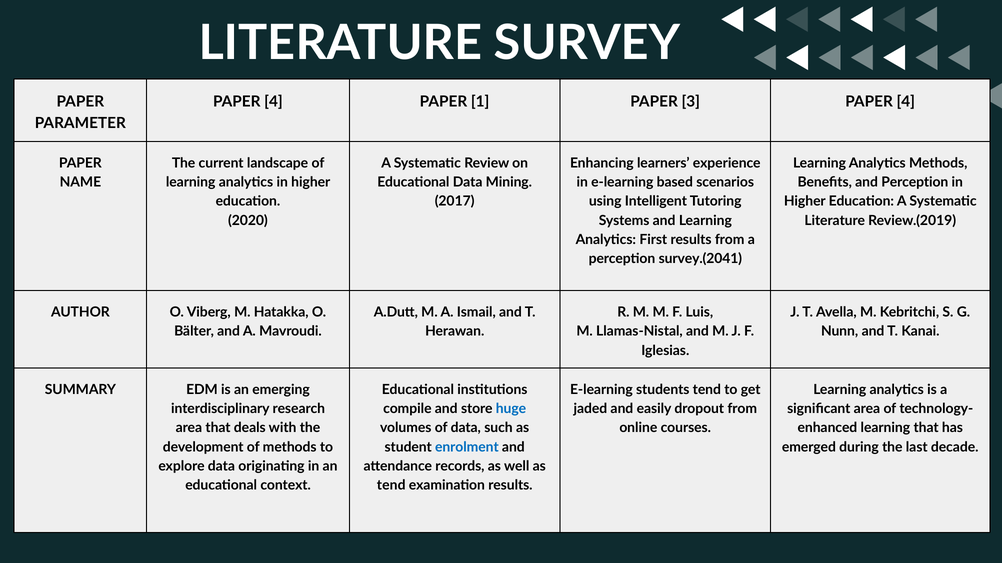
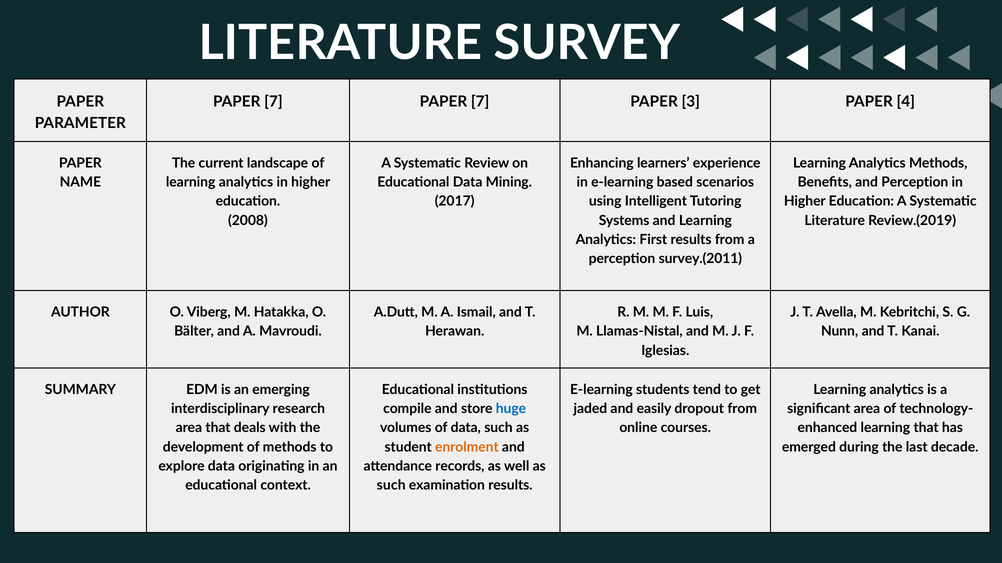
4 at (273, 102): 4 -> 7
1 at (480, 102): 1 -> 7
2020: 2020 -> 2008
survey.(2041: survey.(2041 -> survey.(2011
enrolment colour: blue -> orange
tend at (391, 486): tend -> such
